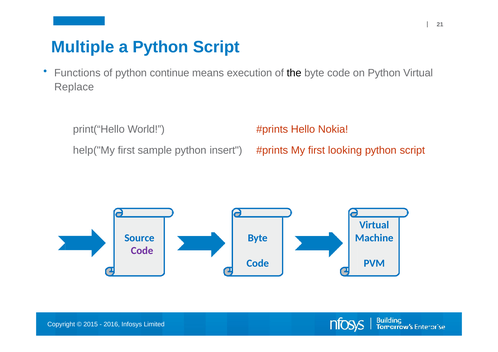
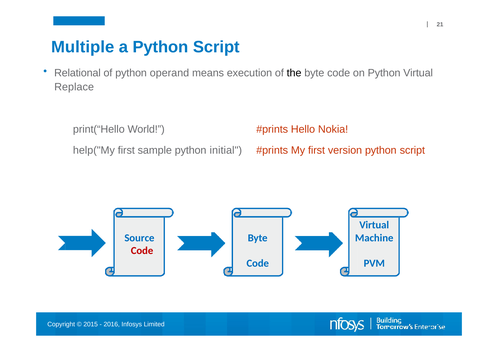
Functions: Functions -> Relational
continue: continue -> operand
insert: insert -> initial
looking: looking -> version
Code at (142, 251) colour: purple -> red
